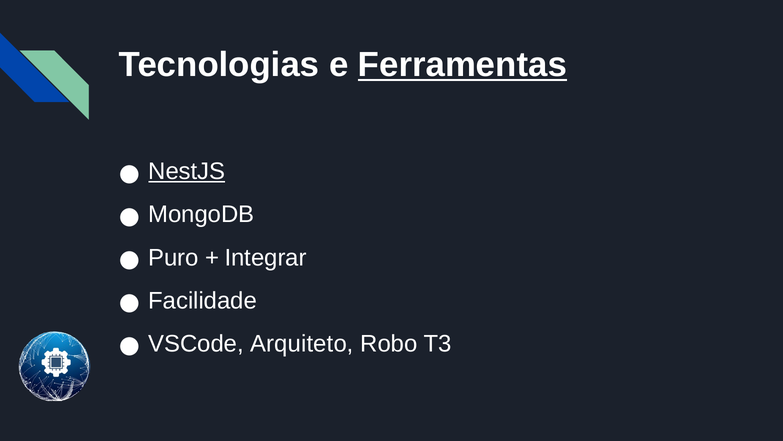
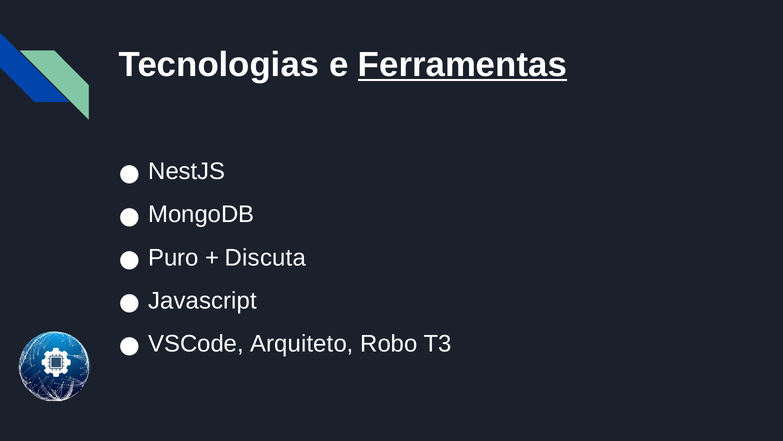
NestJS underline: present -> none
Integrar: Integrar -> Discuta
Facilidade: Facilidade -> Javascript
